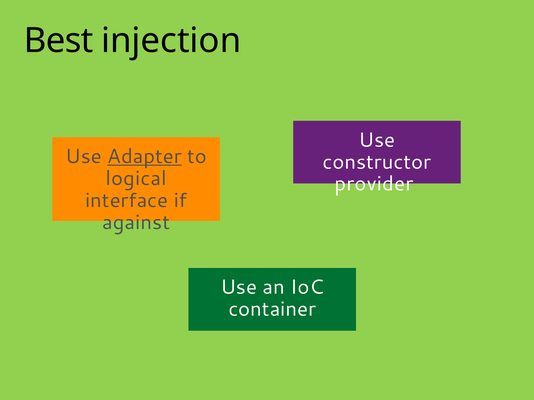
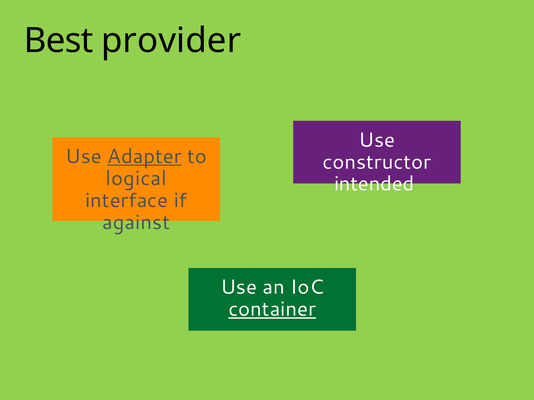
injection: injection -> provider
provider: provider -> intended
container underline: none -> present
